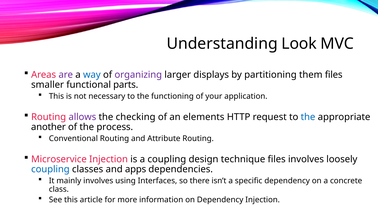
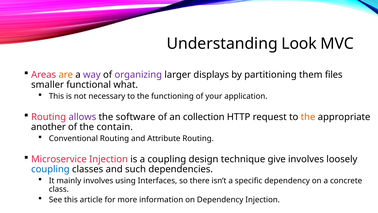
are colour: purple -> orange
way colour: blue -> purple
parts: parts -> what
checking: checking -> software
elements: elements -> collection
the at (308, 117) colour: blue -> orange
process: process -> contain
technique files: files -> give
apps: apps -> such
